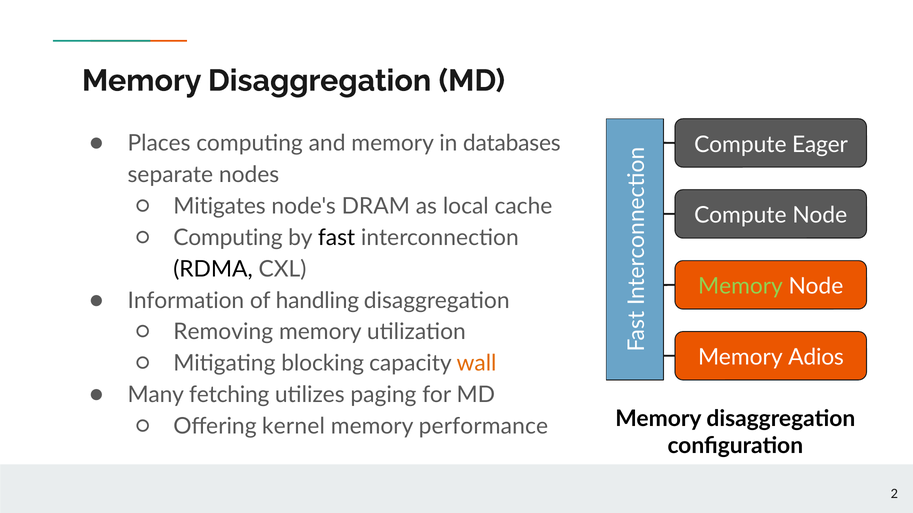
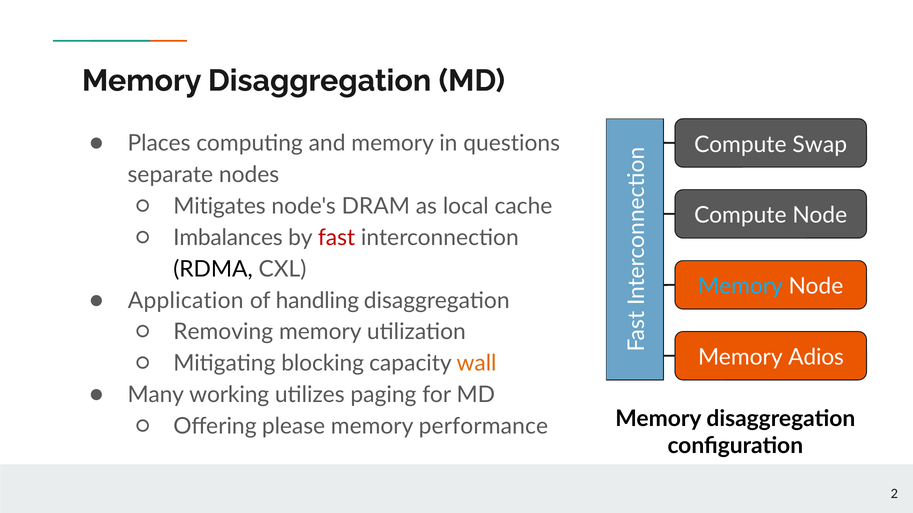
databases: databases -> questions
Eager: Eager -> Swap
Computing at (228, 238): Computing -> Imbalances
fast colour: black -> red
Memory at (740, 287) colour: light green -> light blue
Information: Information -> Application
fetching: fetching -> working
kernel: kernel -> please
